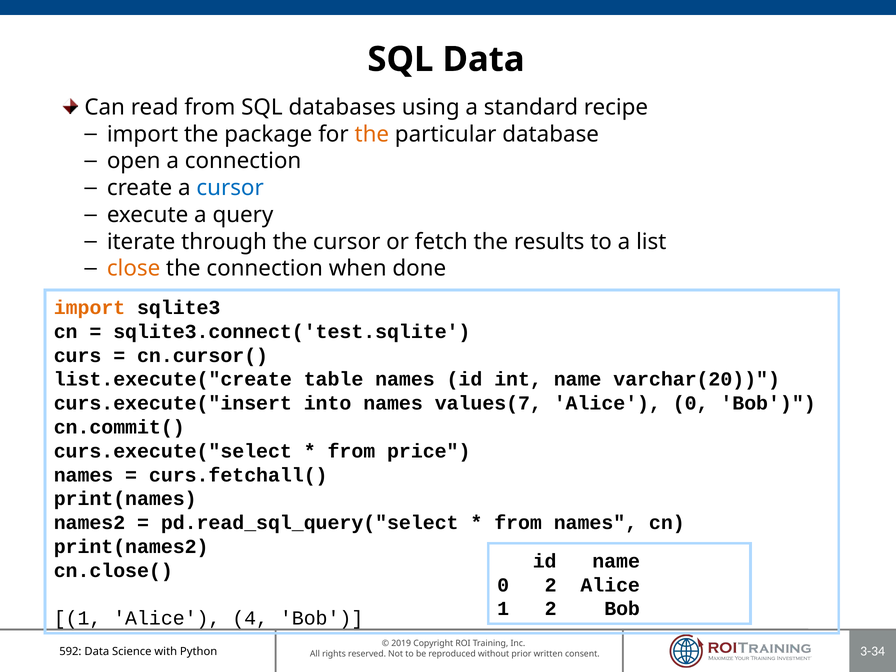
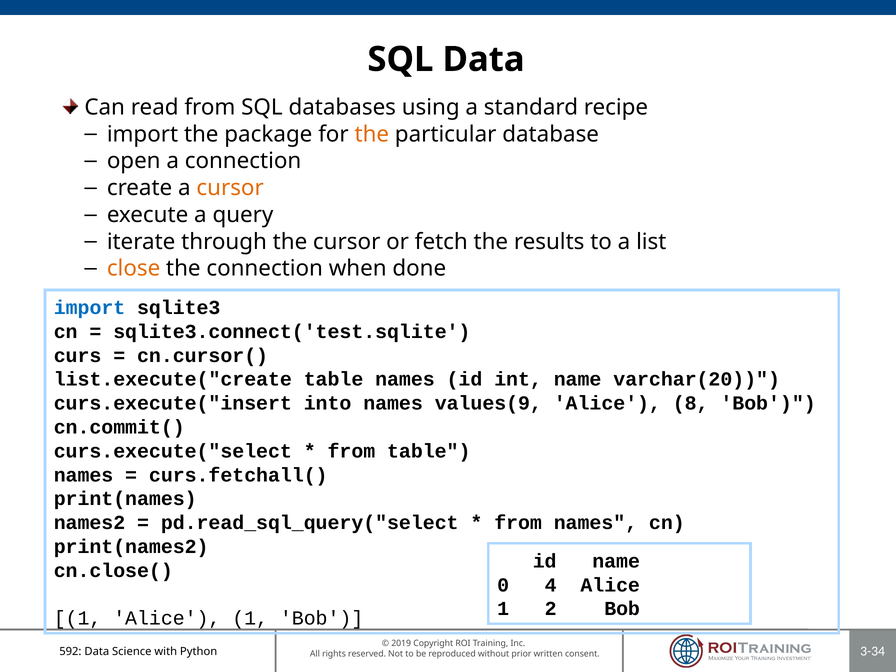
cursor at (230, 188) colour: blue -> orange
import at (90, 308) colour: orange -> blue
values(7: values(7 -> values(9
Alice 0: 0 -> 8
from price: price -> table
0 2: 2 -> 4
1 Alice 4: 4 -> 1
